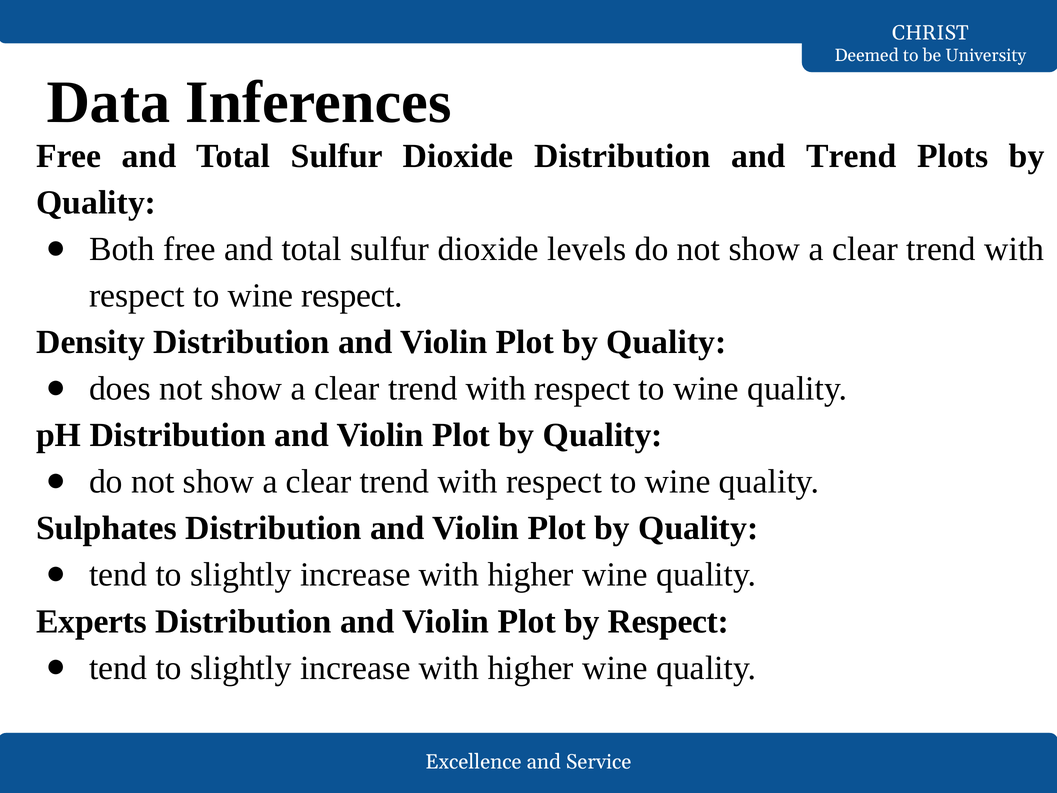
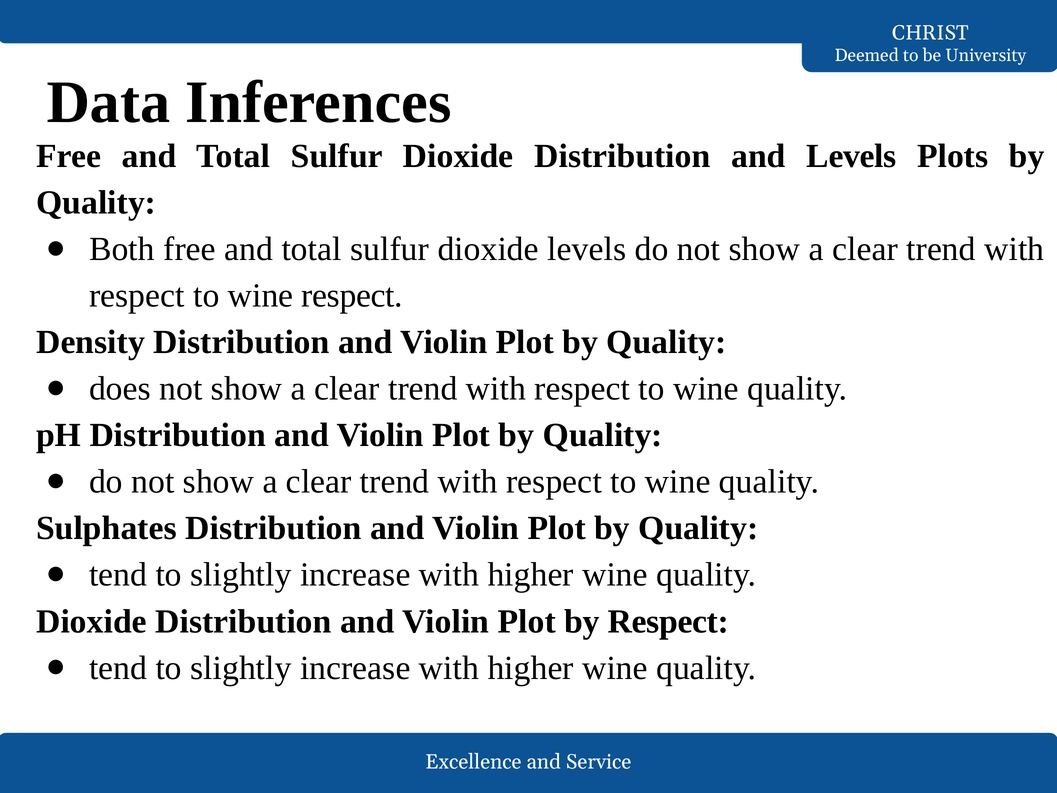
and Trend: Trend -> Levels
Experts at (92, 621): Experts -> Dioxide
